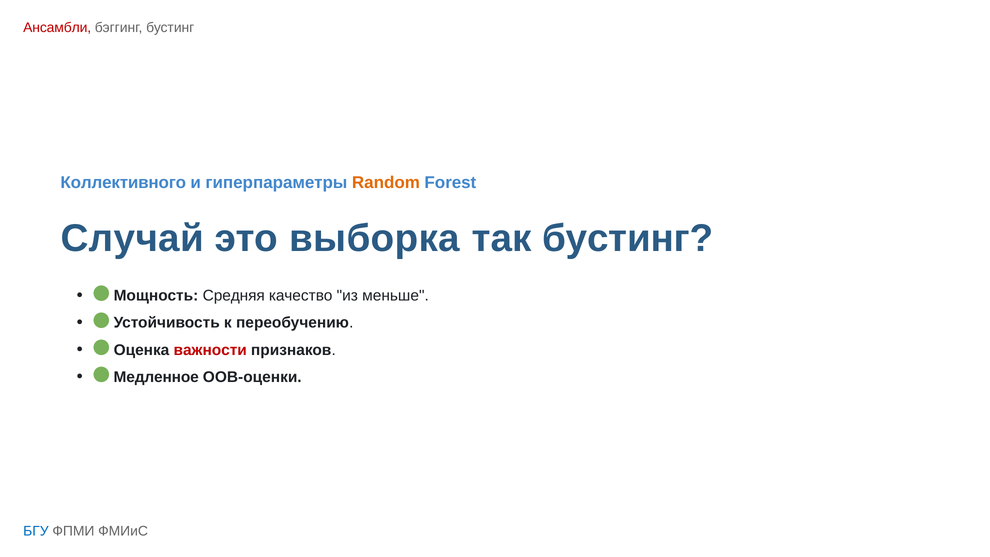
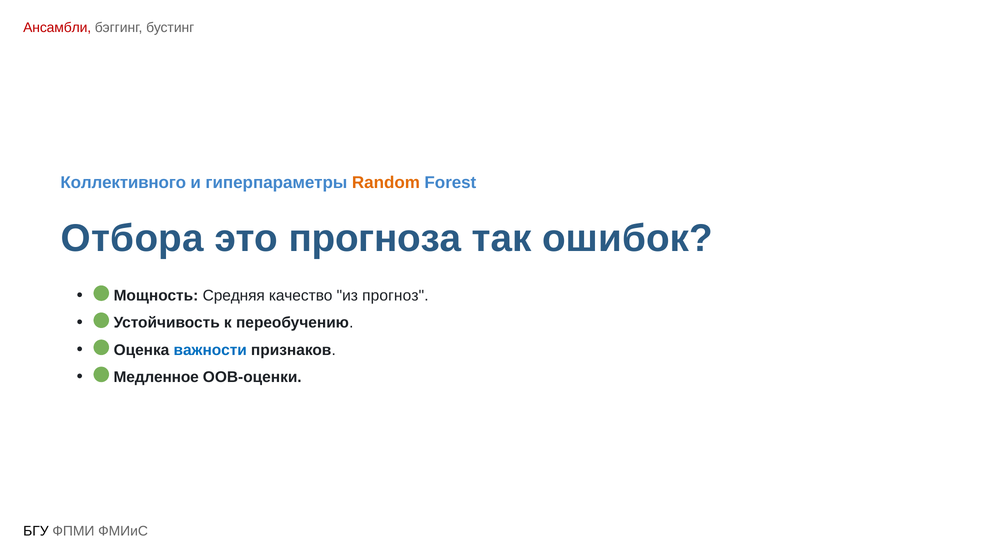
Случай: Случай -> Отбора
выборка: выборка -> прогноза
так бустинг: бустинг -> ошибок
меньше: меньше -> прогноз
важности colour: red -> blue
БГУ colour: blue -> black
